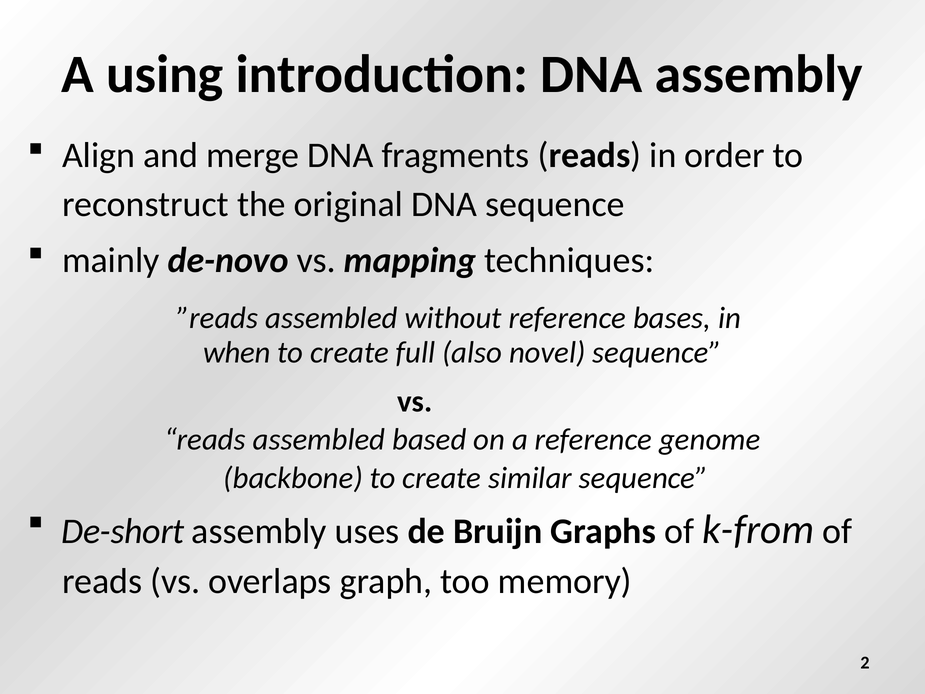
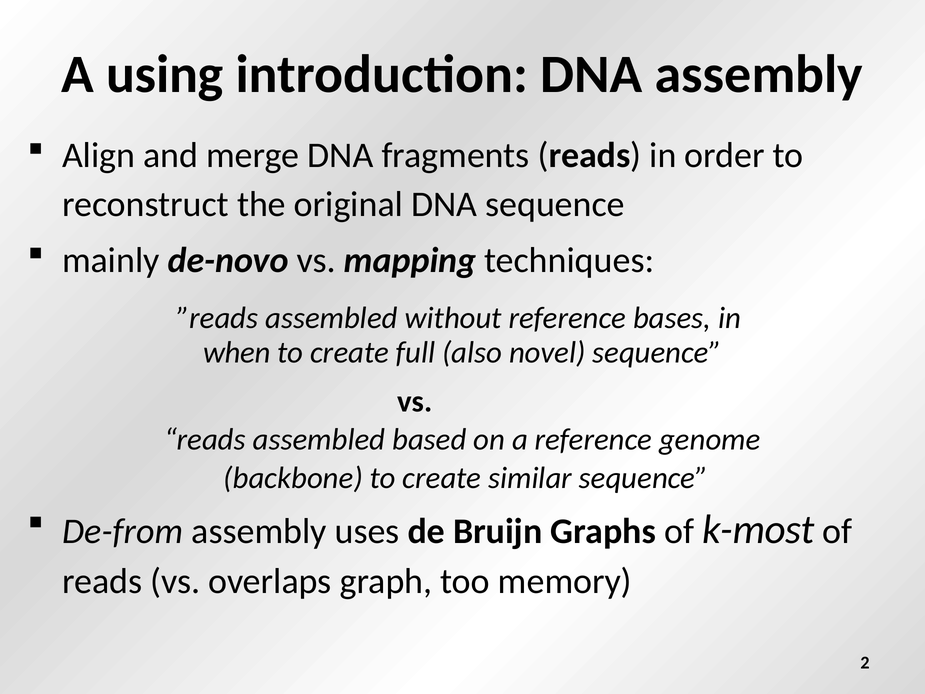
De-short: De-short -> De-from
k-from: k-from -> k-most
